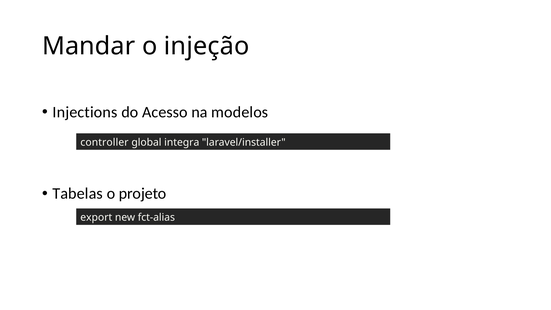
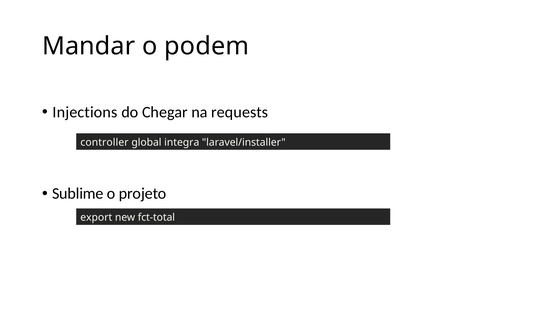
injeção: injeção -> podem
Acesso: Acesso -> Chegar
modelos: modelos -> requests
Tabelas: Tabelas -> Sublime
fct-alias: fct-alias -> fct-total
